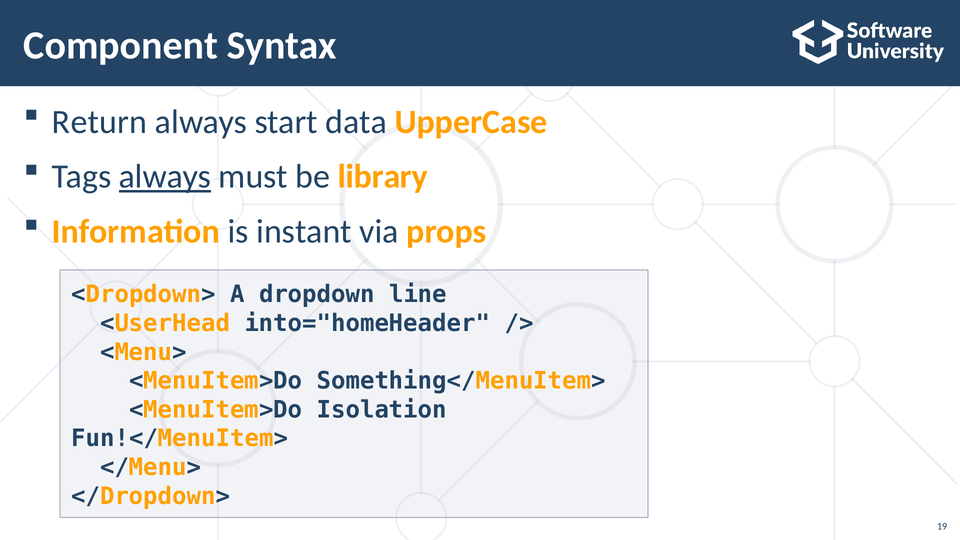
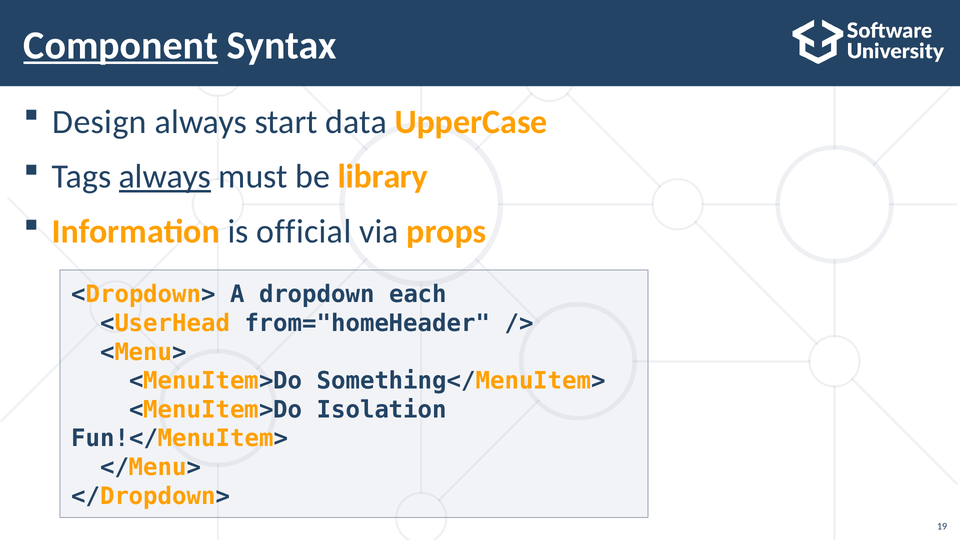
Component underline: none -> present
Return: Return -> Design
instant: instant -> official
line: line -> each
into="homeHeader: into="homeHeader -> from="homeHeader
